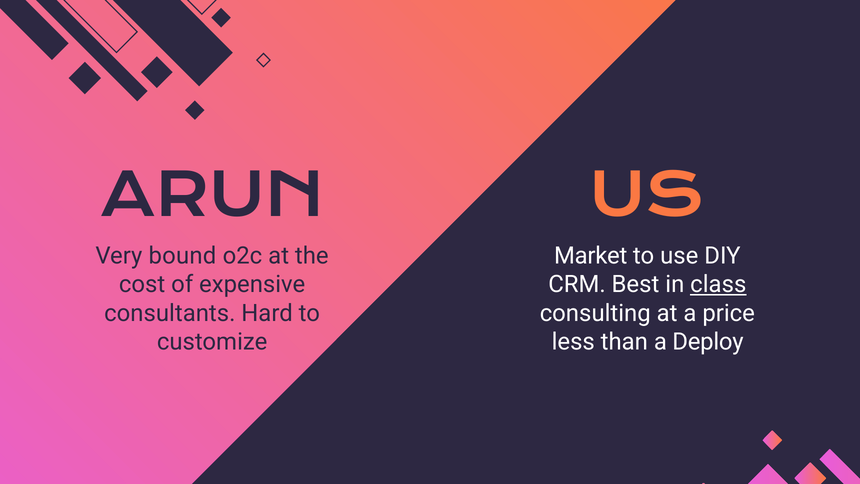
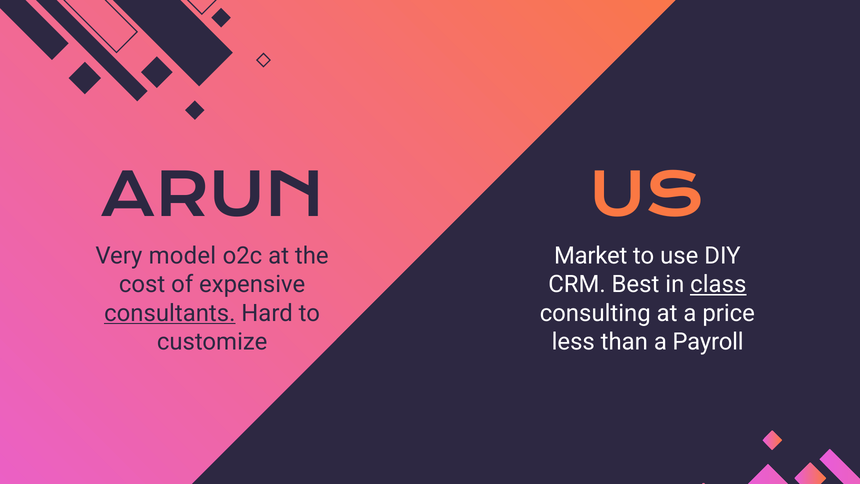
bound: bound -> model
consultants underline: none -> present
Deploy: Deploy -> Payroll
